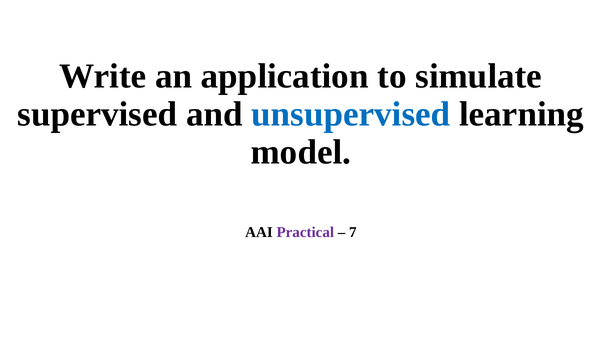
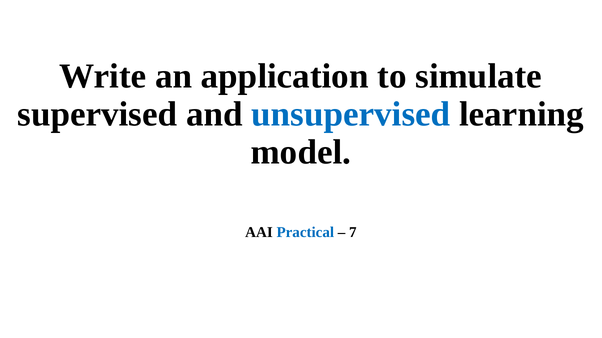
Practical colour: purple -> blue
